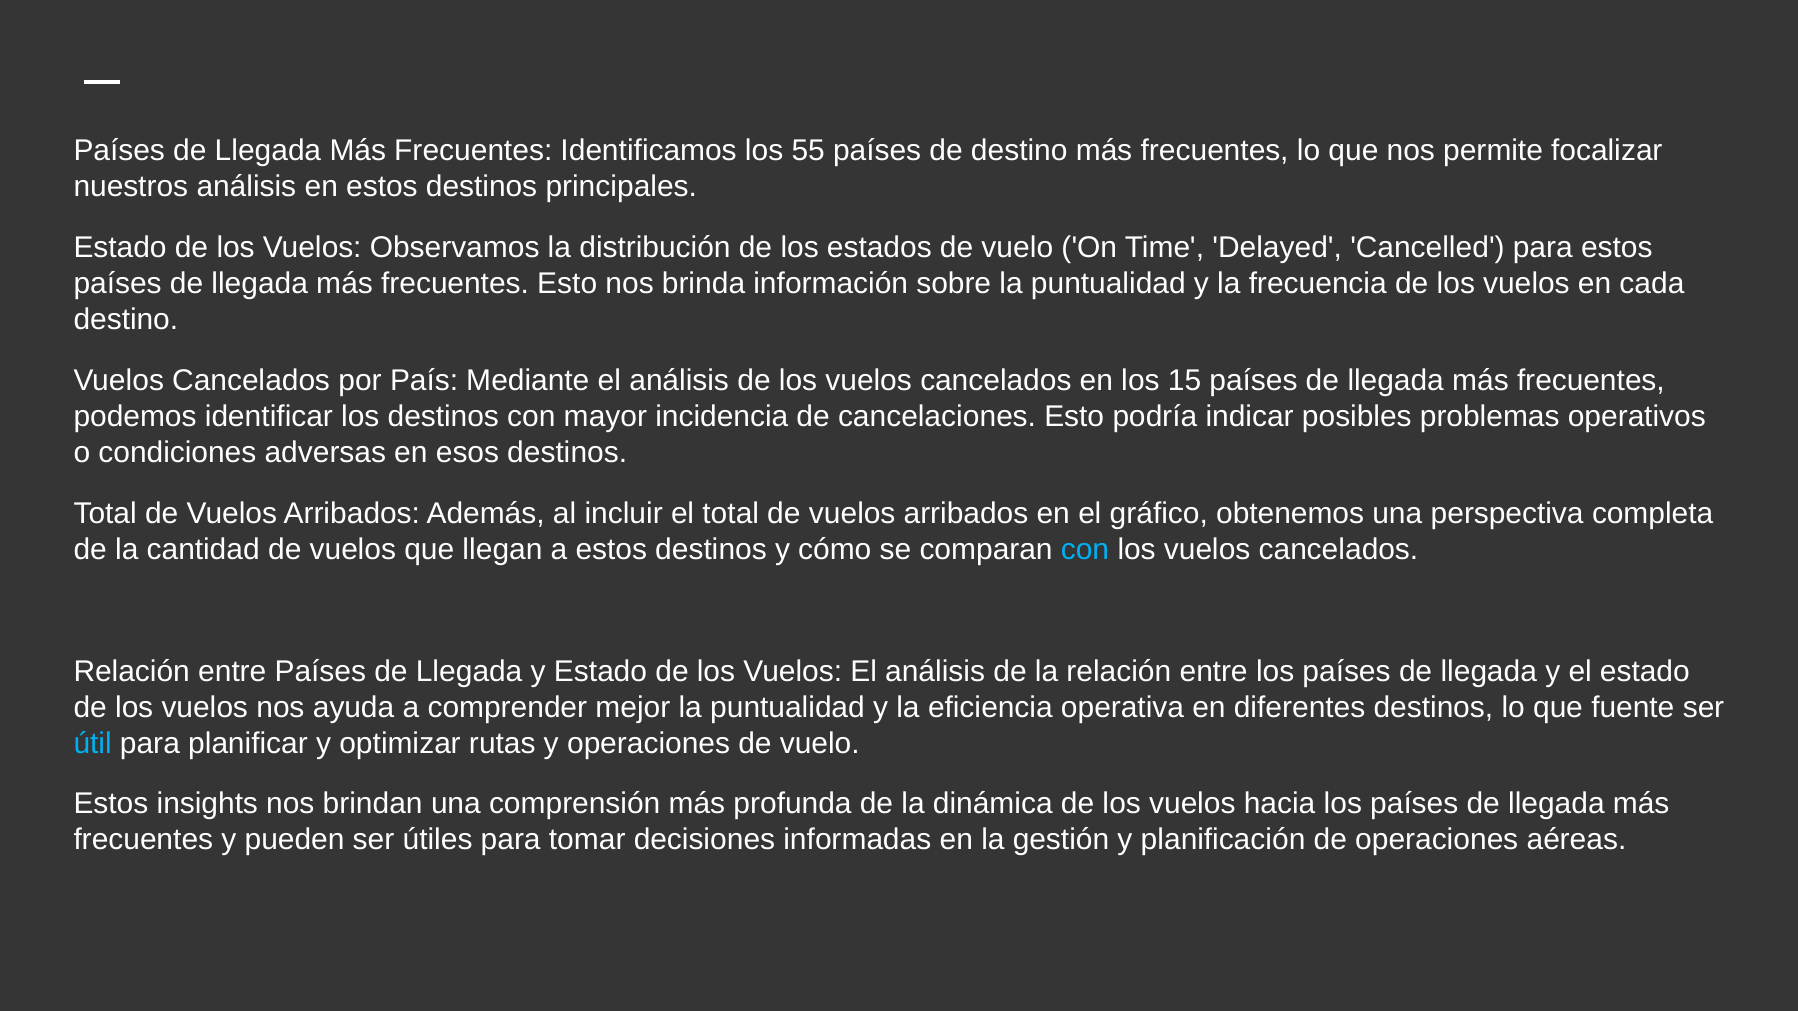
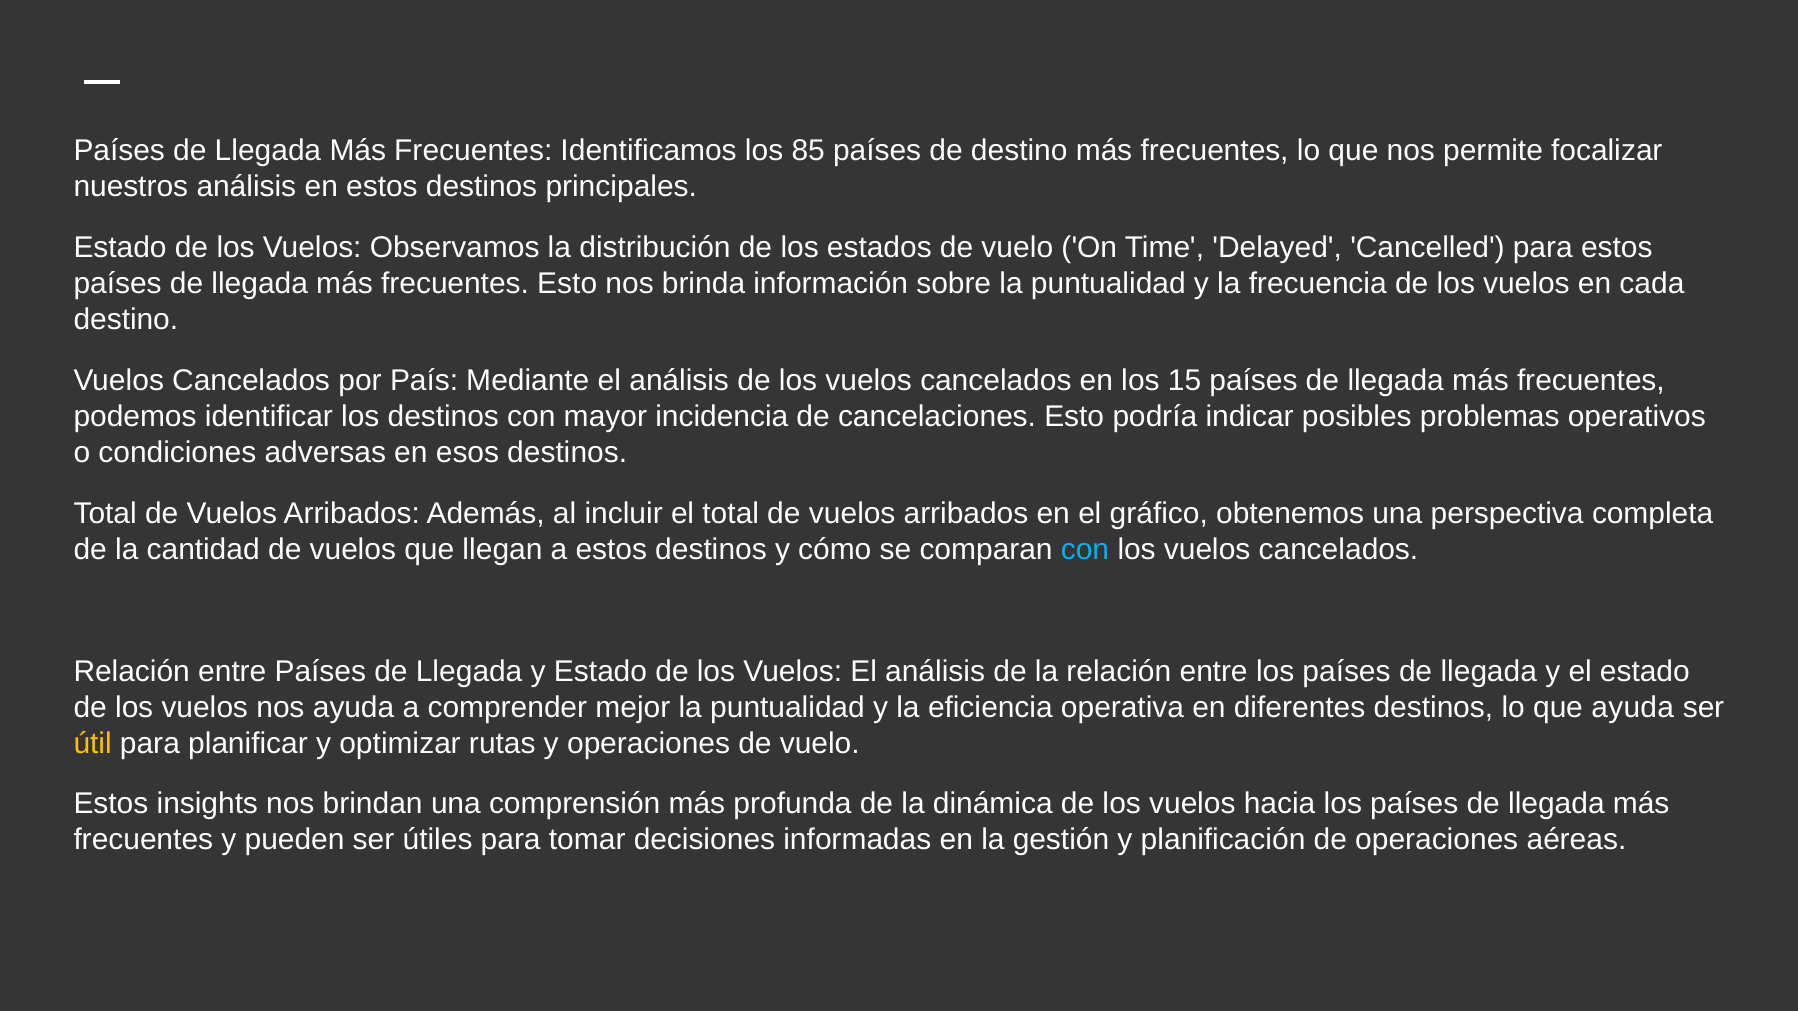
55: 55 -> 85
que fuente: fuente -> ayuda
útil colour: light blue -> yellow
